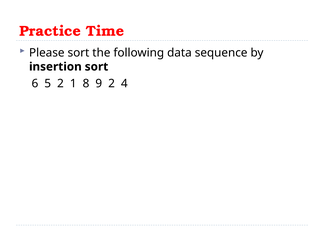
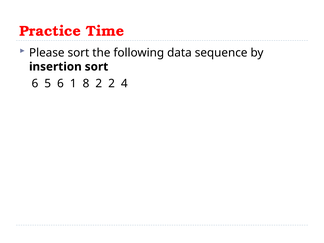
5 2: 2 -> 6
8 9: 9 -> 2
